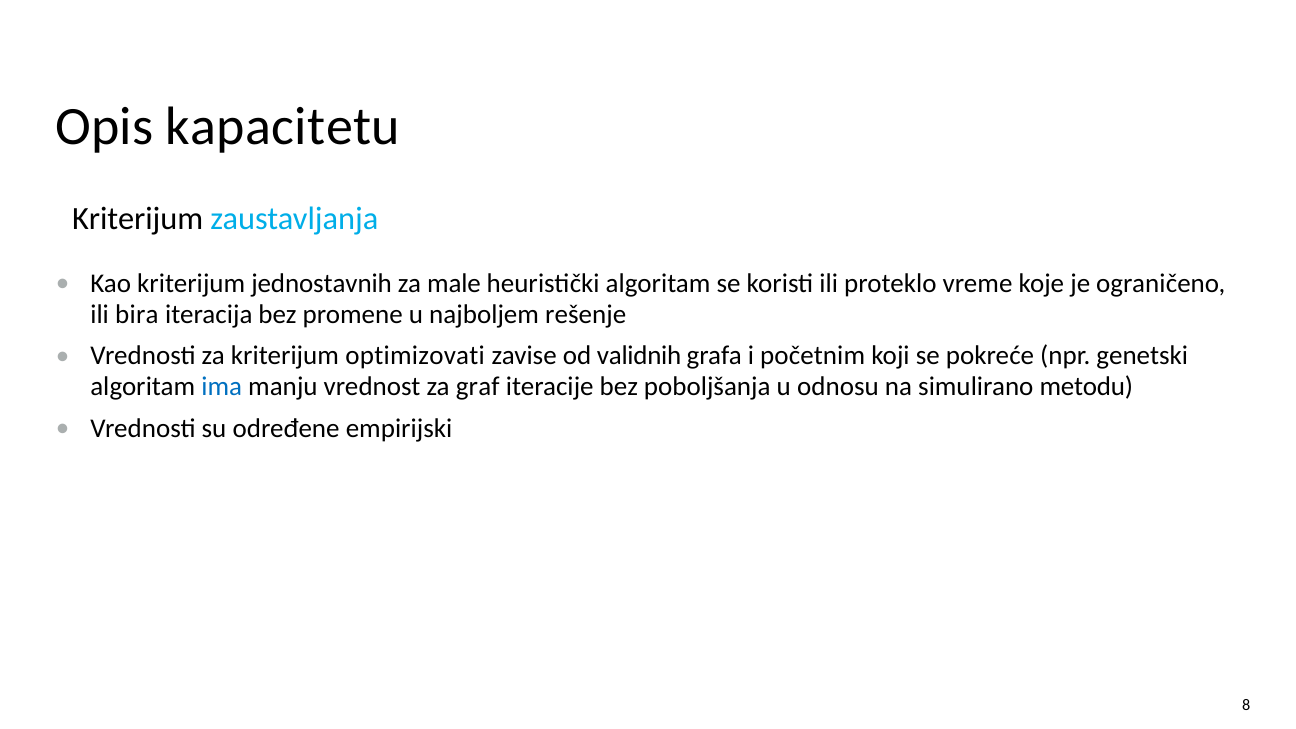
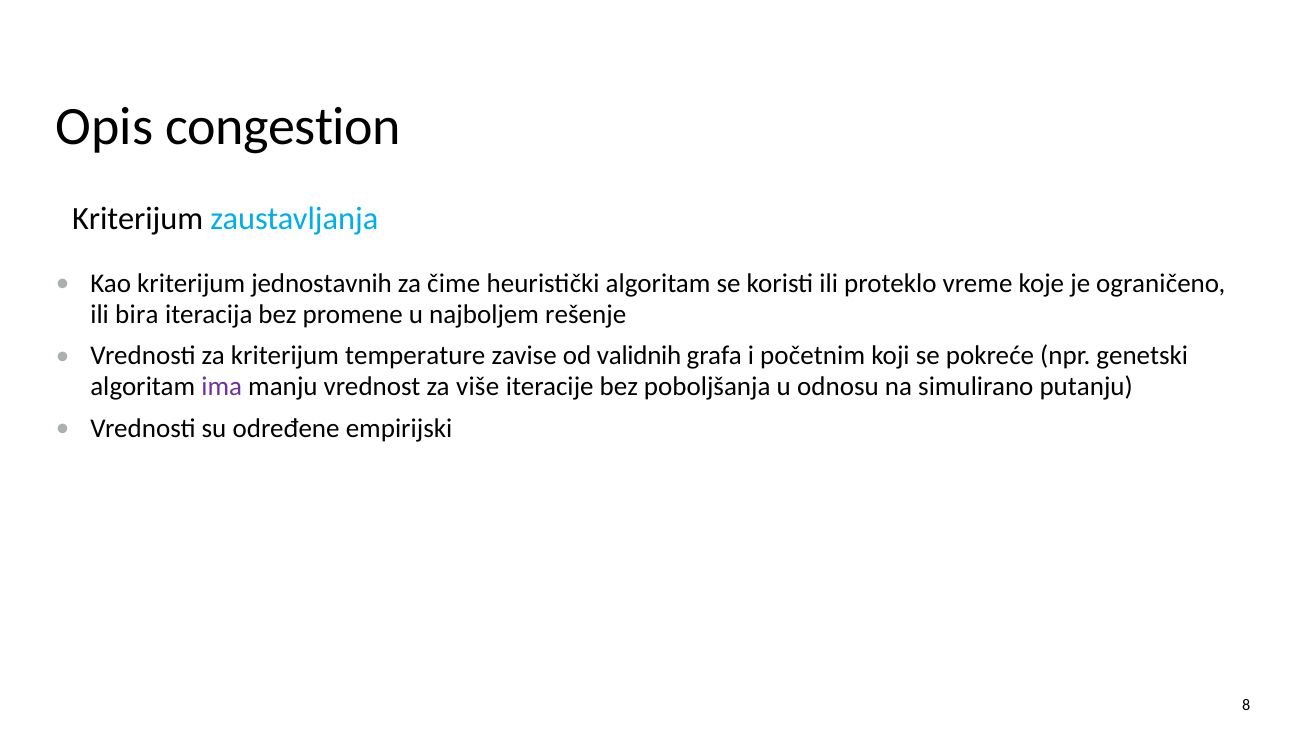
kapacitetu: kapacitetu -> congestion
male: male -> čime
optimizovati: optimizovati -> temperature
ima colour: blue -> purple
graf: graf -> više
metodu: metodu -> putanju
